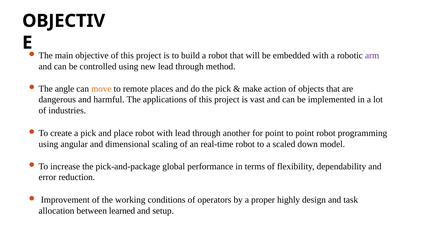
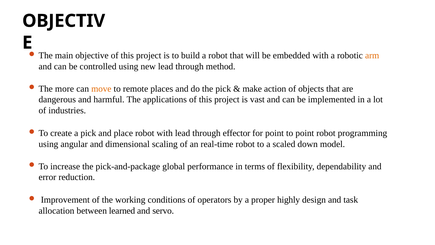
arm colour: purple -> orange
angle: angle -> more
another: another -> effector
setup: setup -> servo
